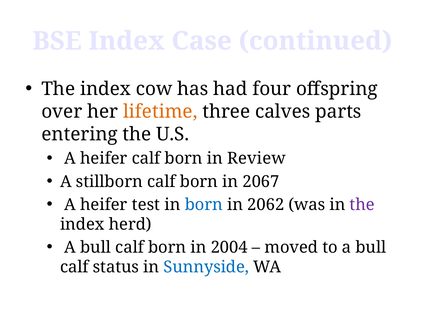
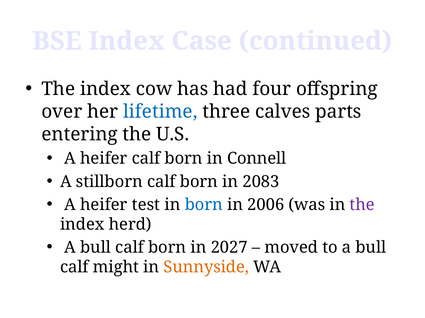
lifetime colour: orange -> blue
Review: Review -> Connell
2067: 2067 -> 2083
2062: 2062 -> 2006
2004: 2004 -> 2027
status: status -> might
Sunnyside colour: blue -> orange
